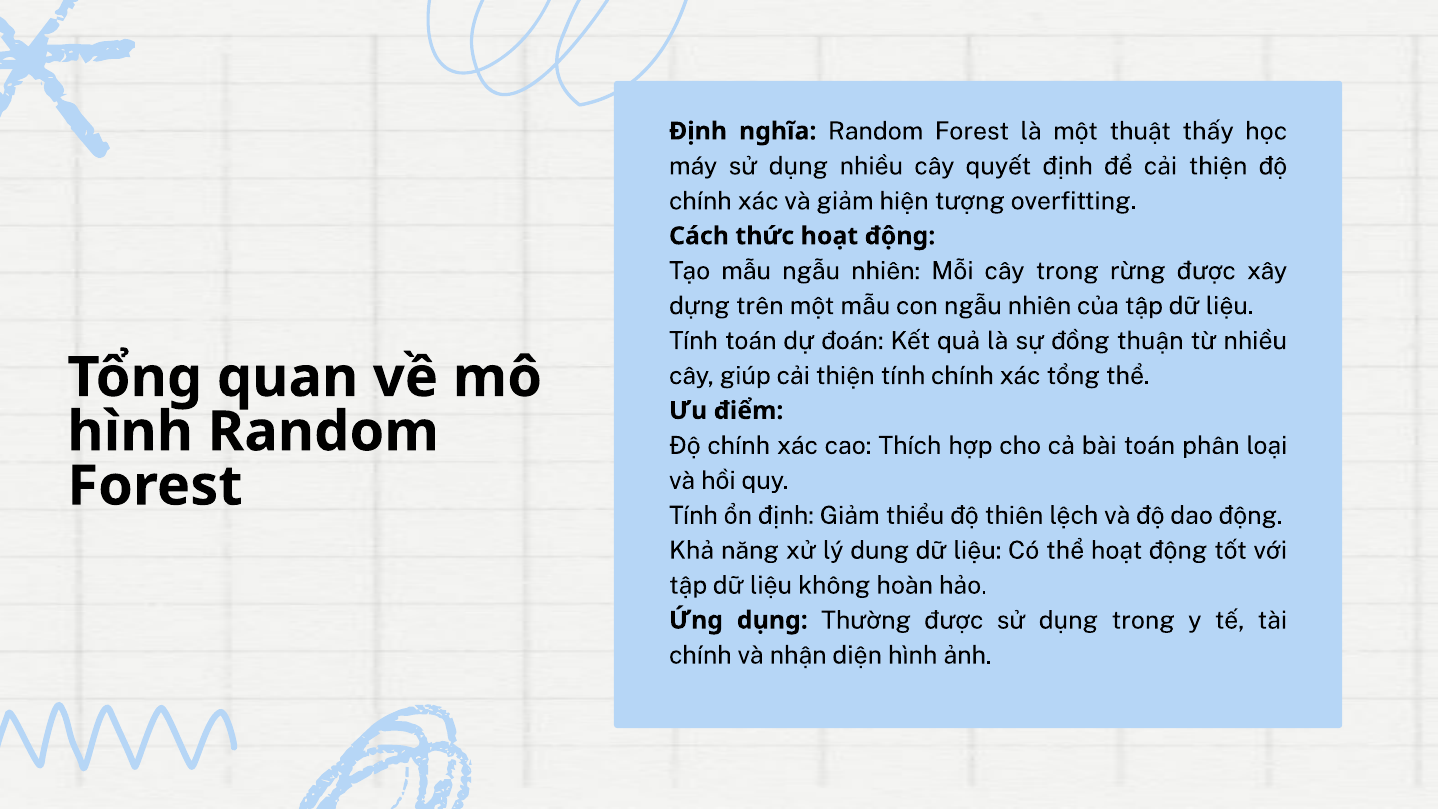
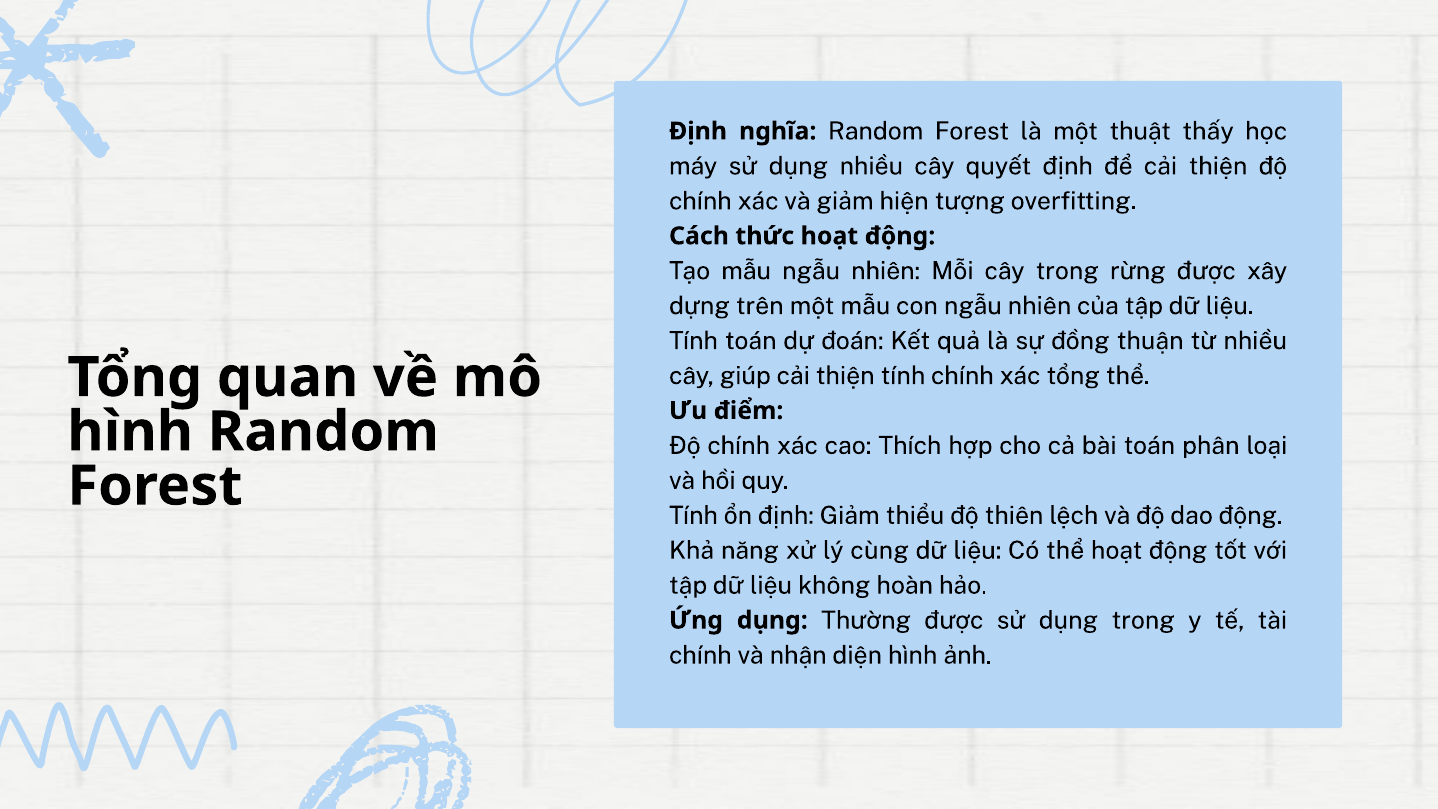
dung: dung -> cùng
